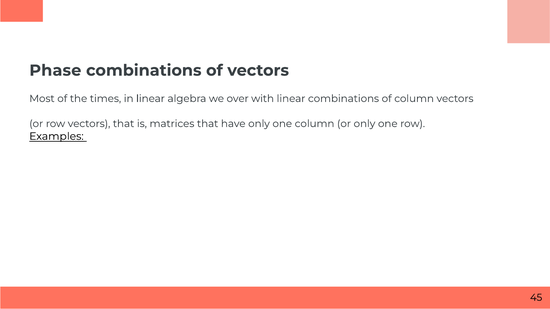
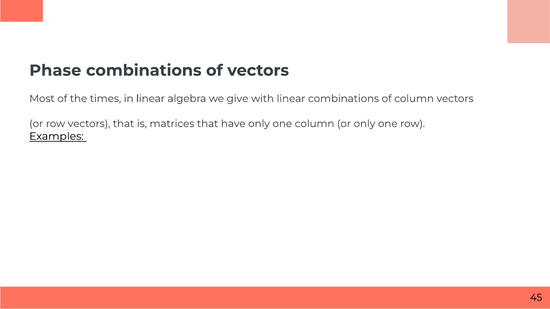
over: over -> give
